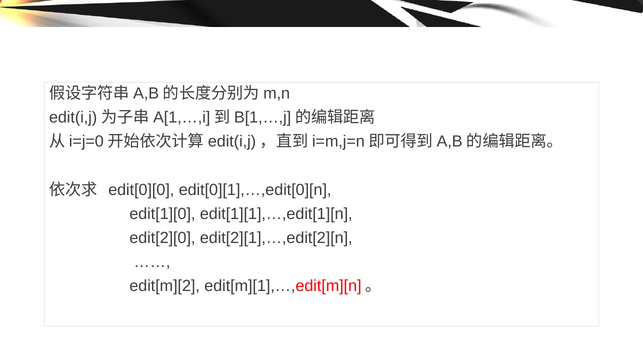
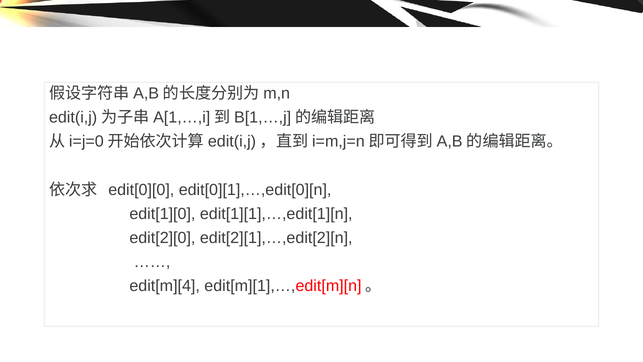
edit[m][2: edit[m][2 -> edit[m][4
